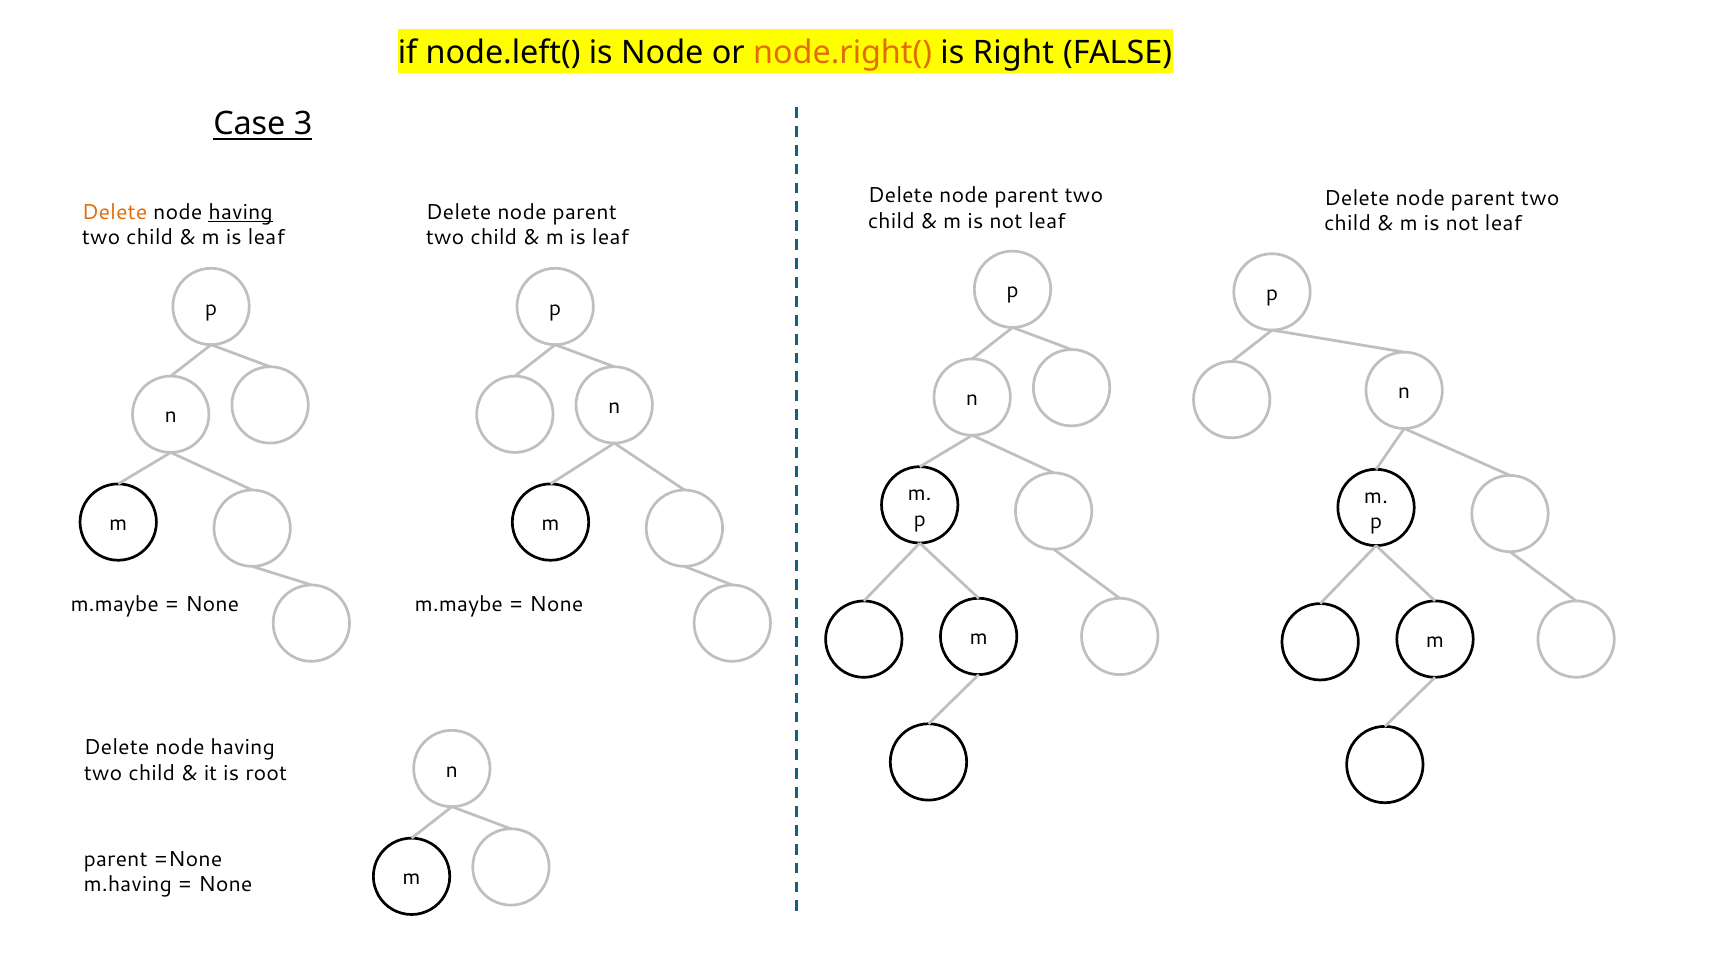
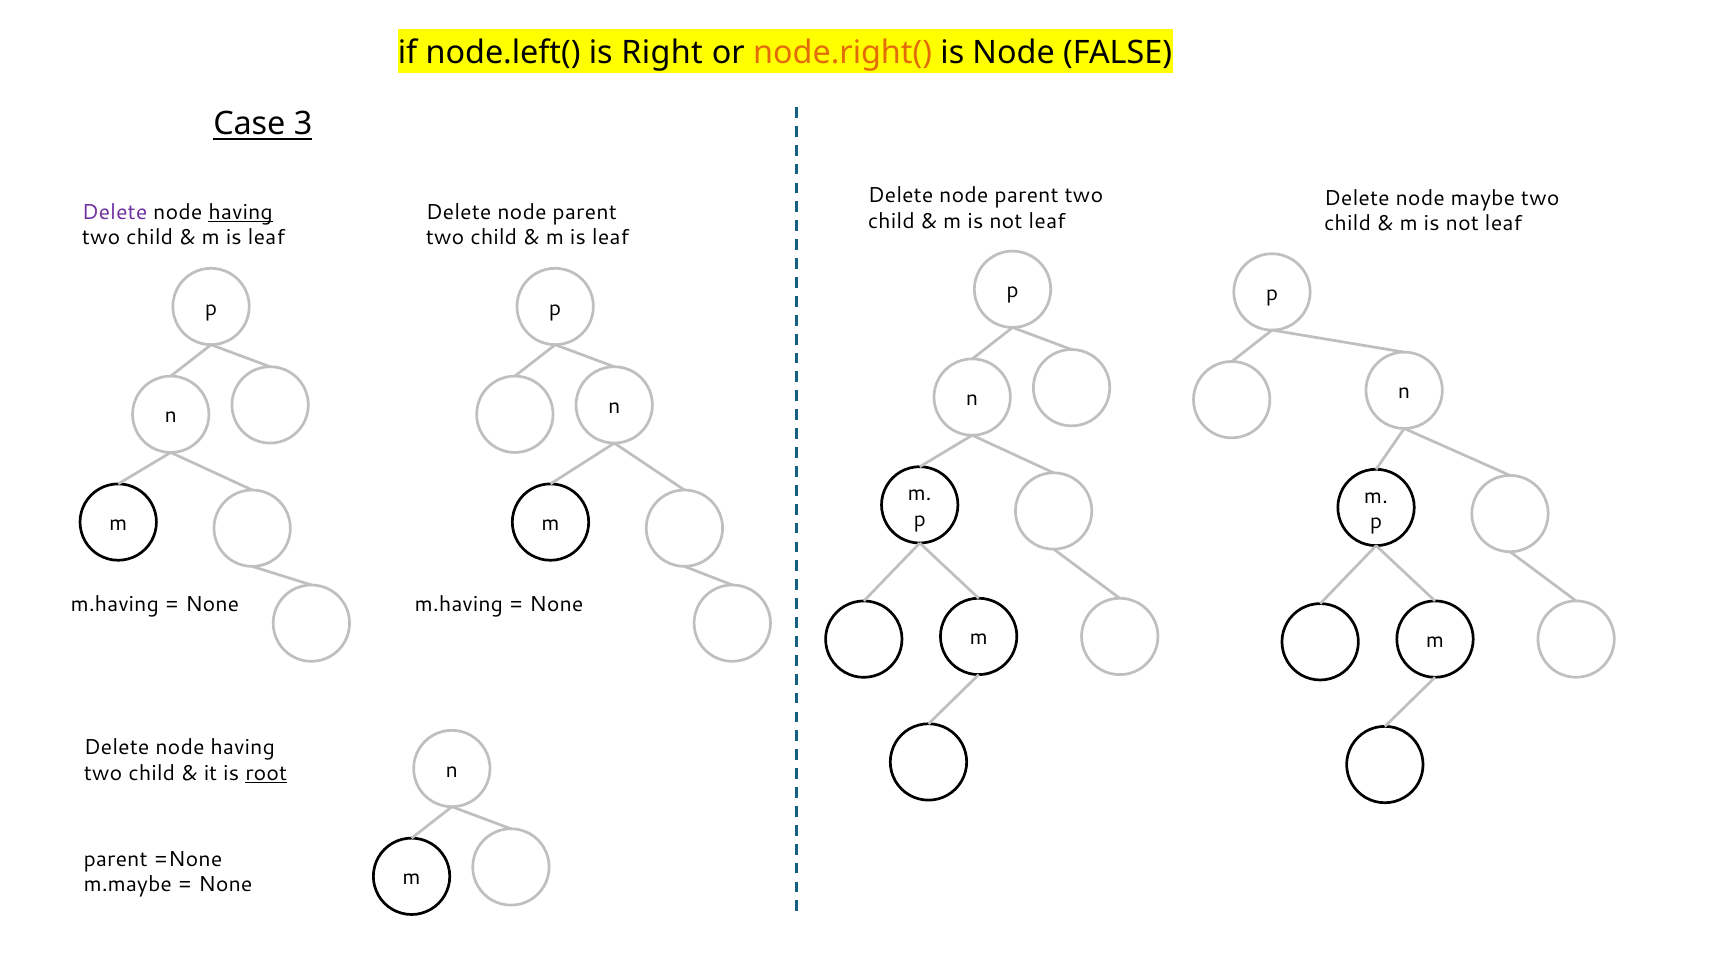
is Node: Node -> Right
is Right: Right -> Node
parent at (1483, 198): parent -> maybe
Delete at (115, 212) colour: orange -> purple
m.maybe at (115, 604): m.maybe -> m.having
m.maybe at (459, 604): m.maybe -> m.having
root underline: none -> present
m.having: m.having -> m.maybe
